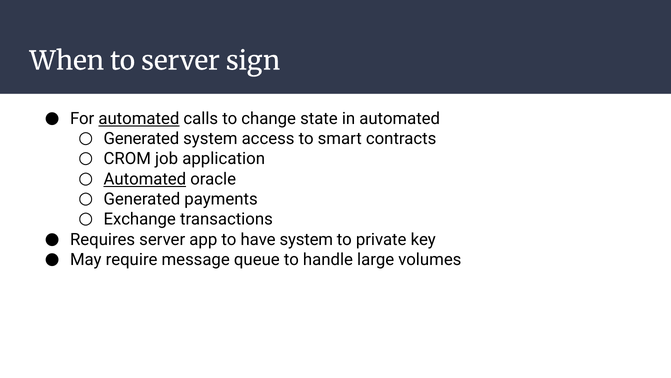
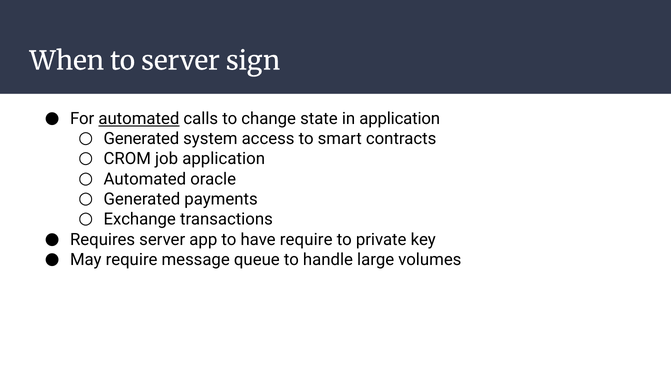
in automated: automated -> application
Automated at (145, 179) underline: present -> none
have system: system -> require
